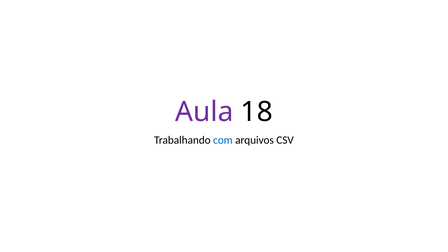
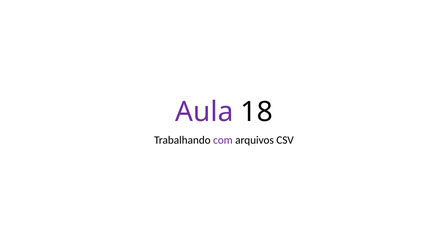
com colour: blue -> purple
